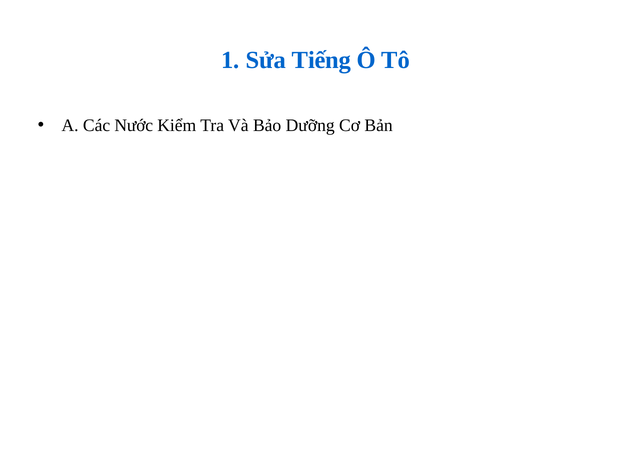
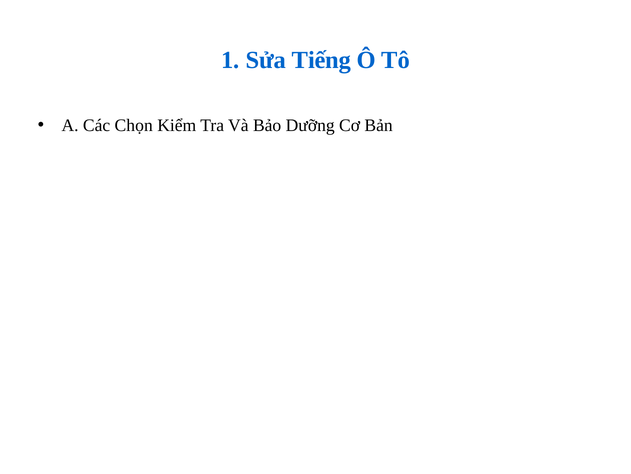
Nước: Nước -> Chọn
